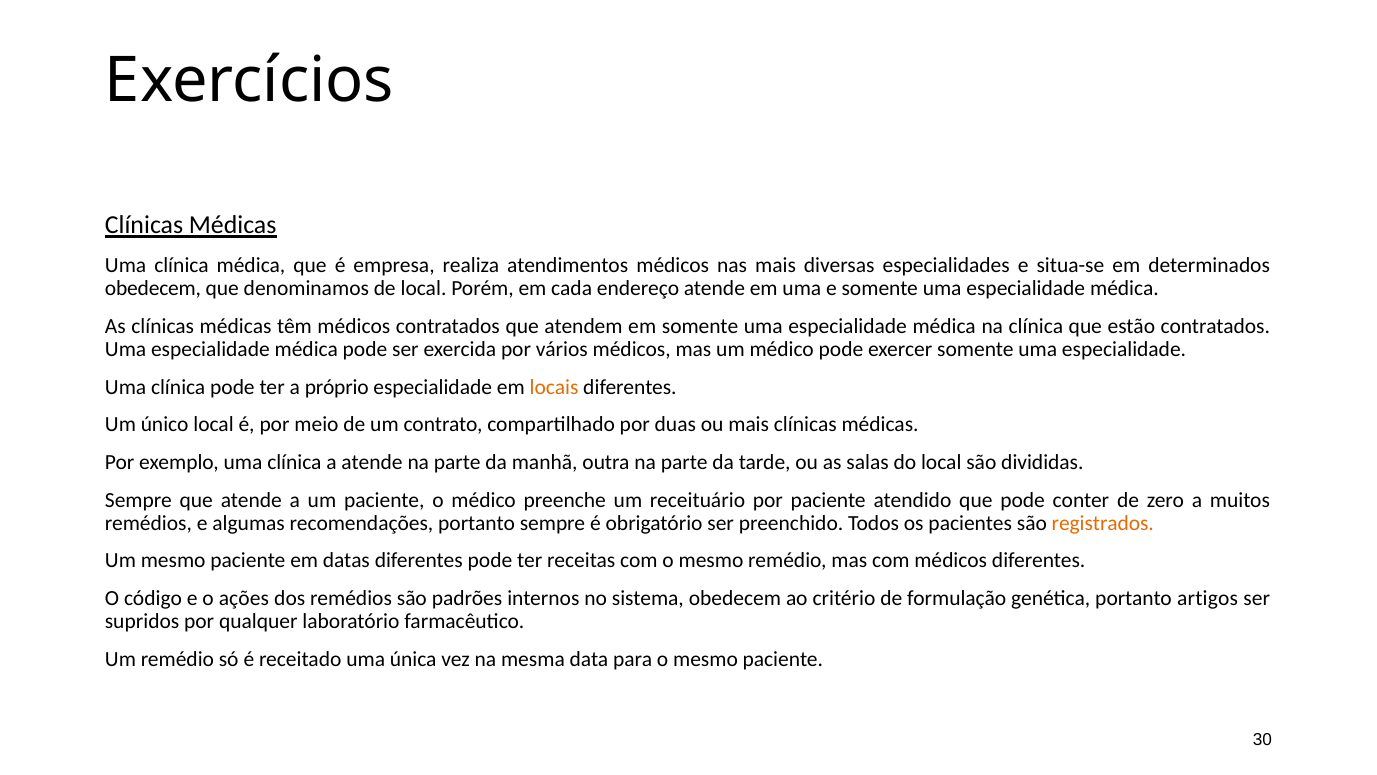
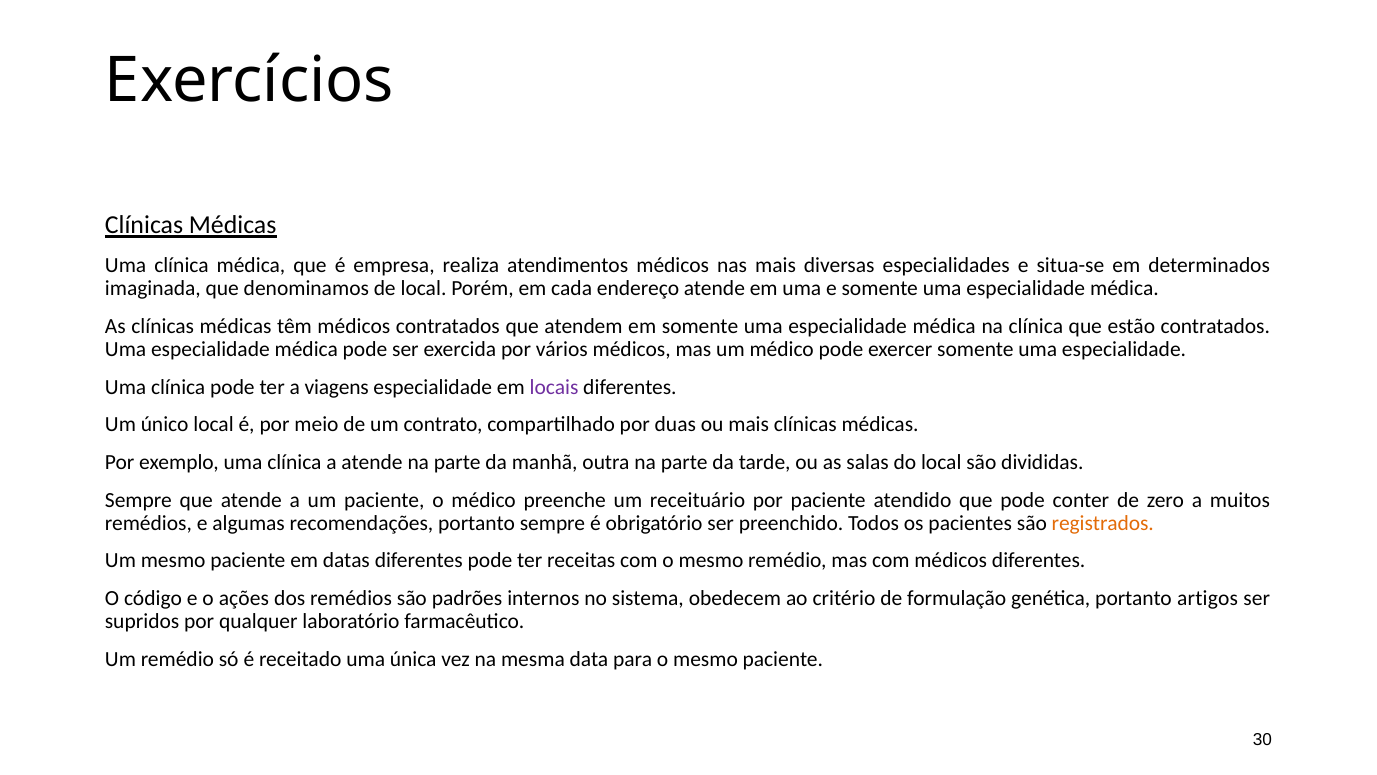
obedecem at (153, 288): obedecem -> imaginada
próprio: próprio -> viagens
locais colour: orange -> purple
